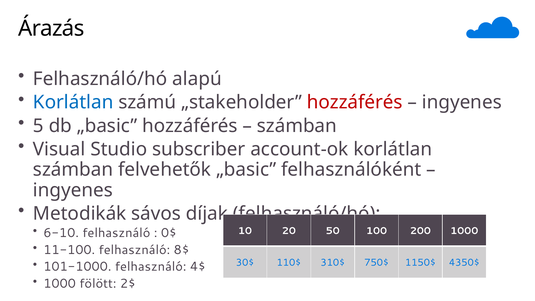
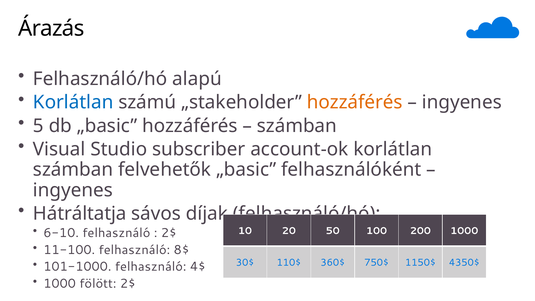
hozzáférés at (355, 102) colour: red -> orange
Metodikák: Metodikák -> Hátráltatja
0$ at (169, 233): 0$ -> 2$
310$: 310$ -> 360$
